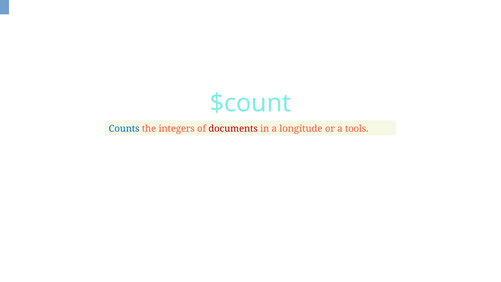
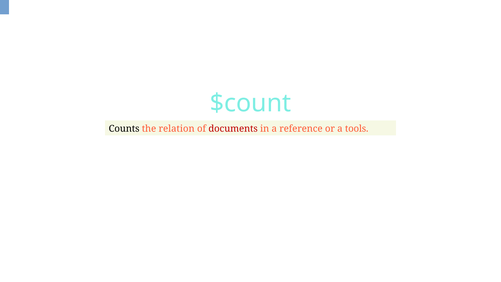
Counts colour: blue -> black
integers: integers -> relation
longitude: longitude -> reference
